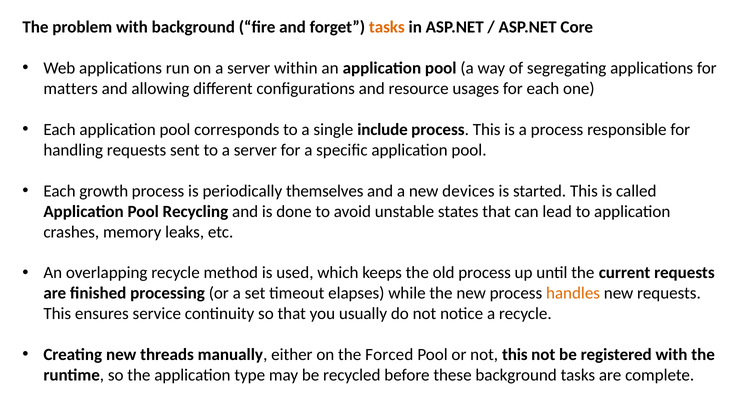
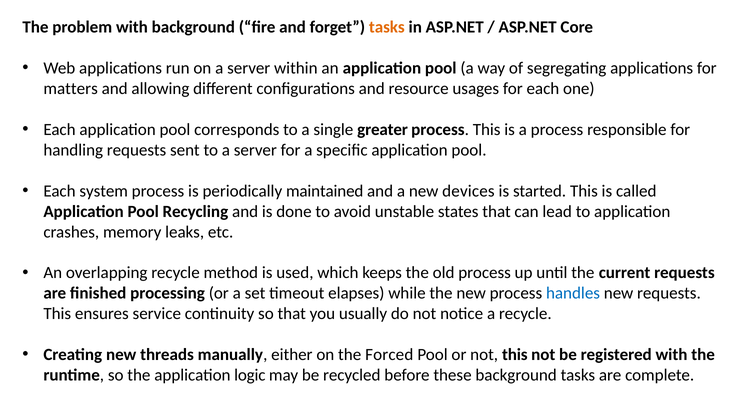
include: include -> greater
growth: growth -> system
themselves: themselves -> maintained
handles colour: orange -> blue
type: type -> logic
